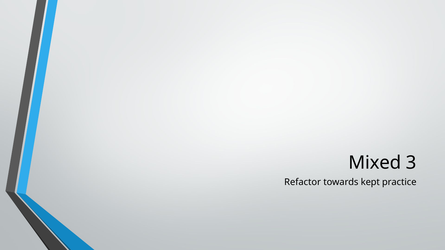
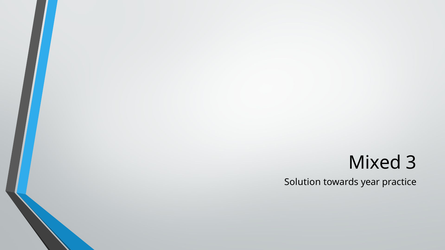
Refactor: Refactor -> Solution
kept: kept -> year
